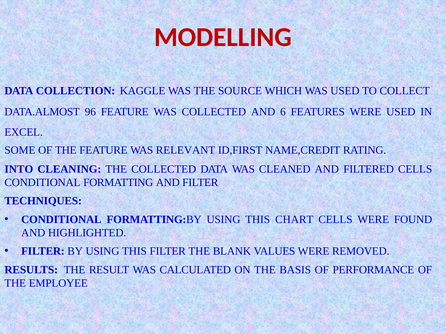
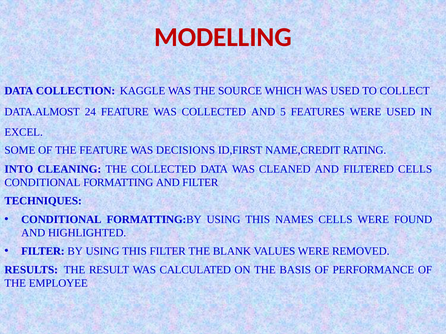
96: 96 -> 24
6: 6 -> 5
RELEVANT: RELEVANT -> DECISIONS
CHART: CHART -> NAMES
